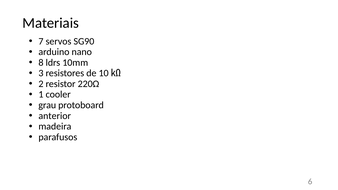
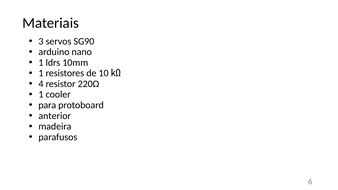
7: 7 -> 3
8 at (41, 63): 8 -> 1
3 at (41, 73): 3 -> 1
2: 2 -> 4
grau: grau -> para
